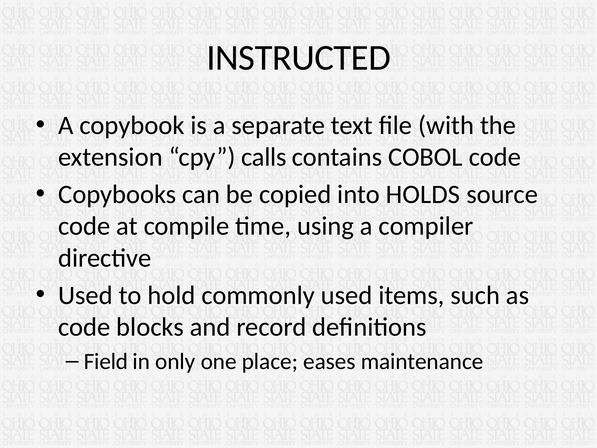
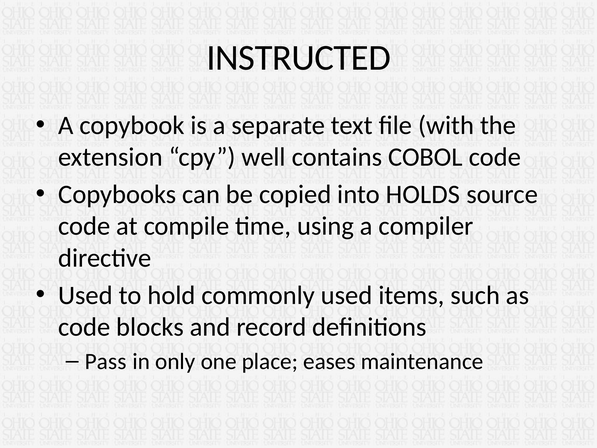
calls: calls -> well
Field: Field -> Pass
